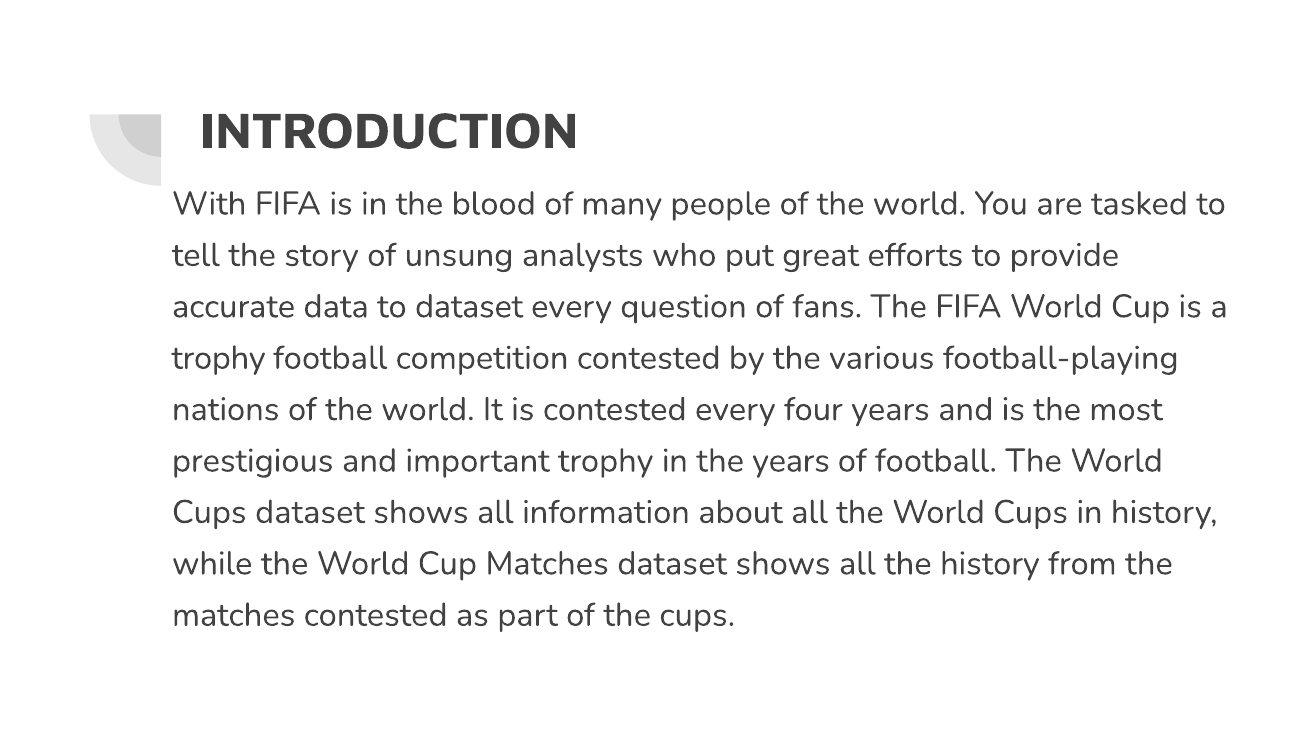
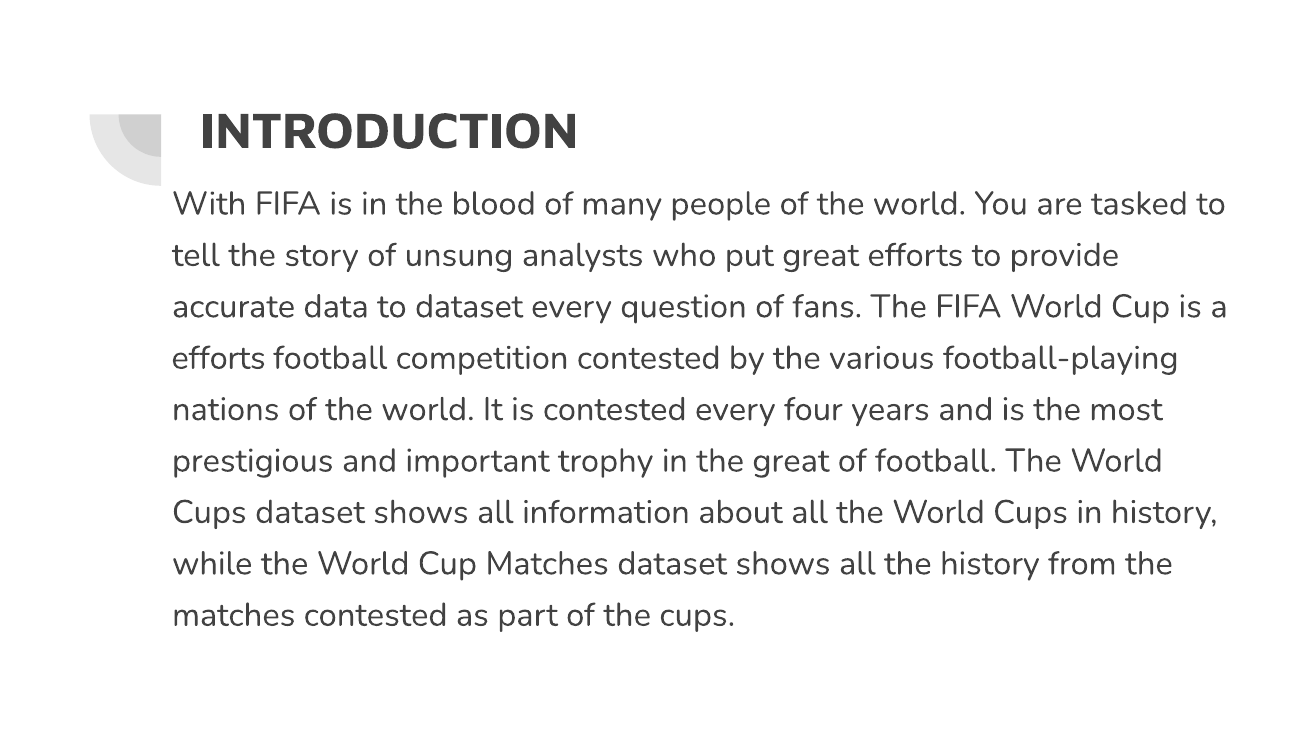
trophy at (219, 358): trophy -> efforts
the years: years -> great
